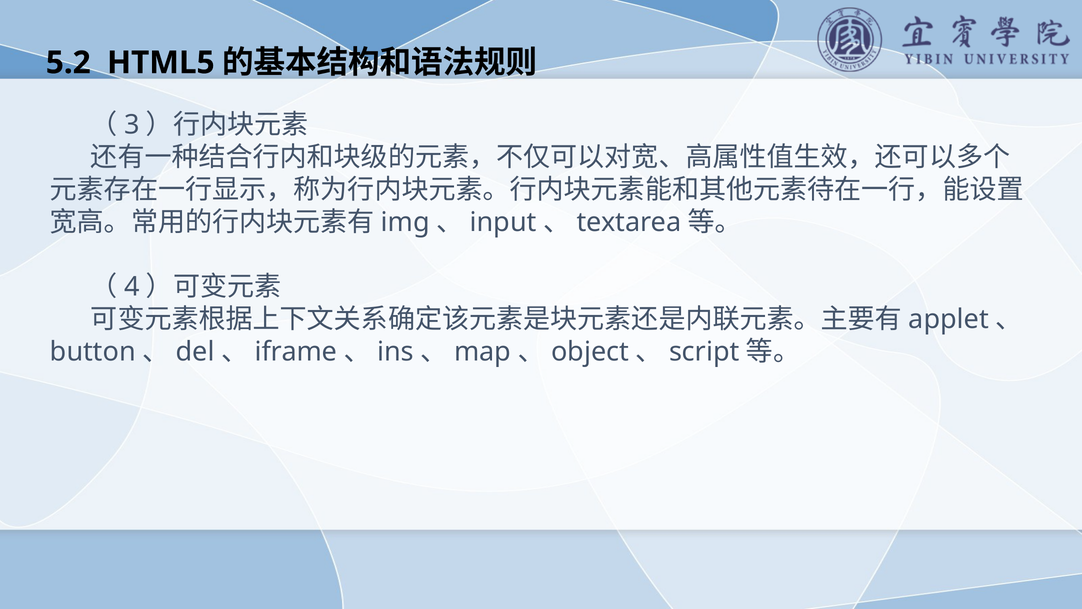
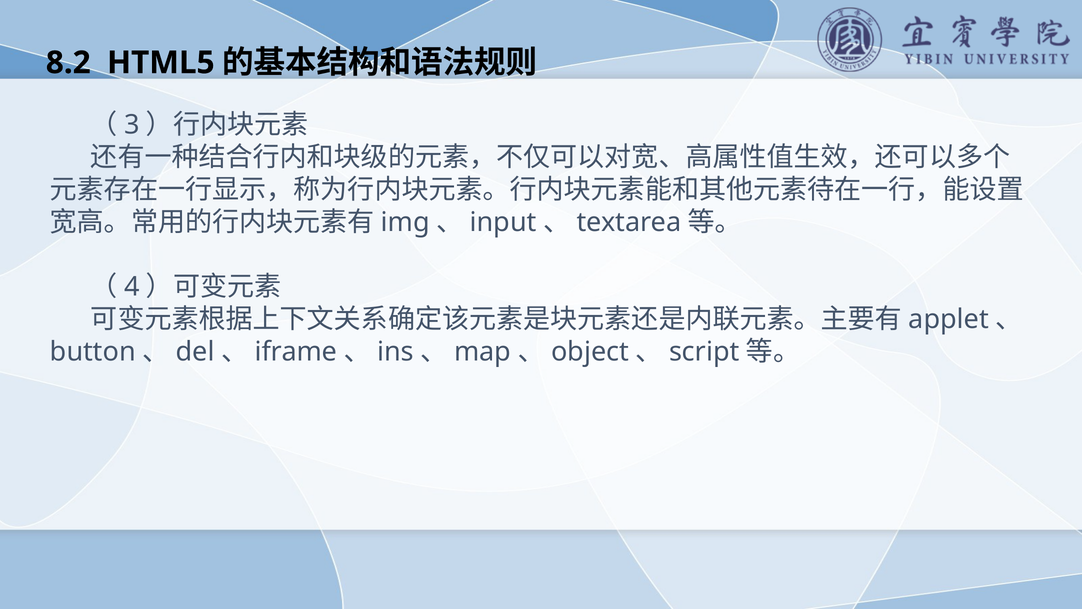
5.2: 5.2 -> 8.2
